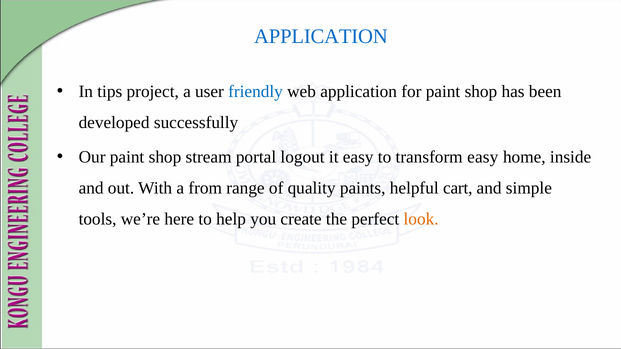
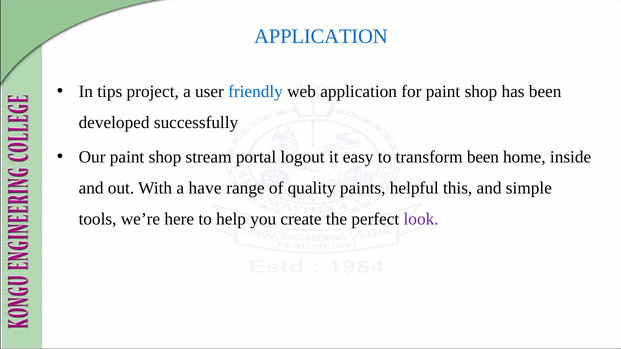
transform easy: easy -> been
from: from -> have
cart: cart -> this
look colour: orange -> purple
